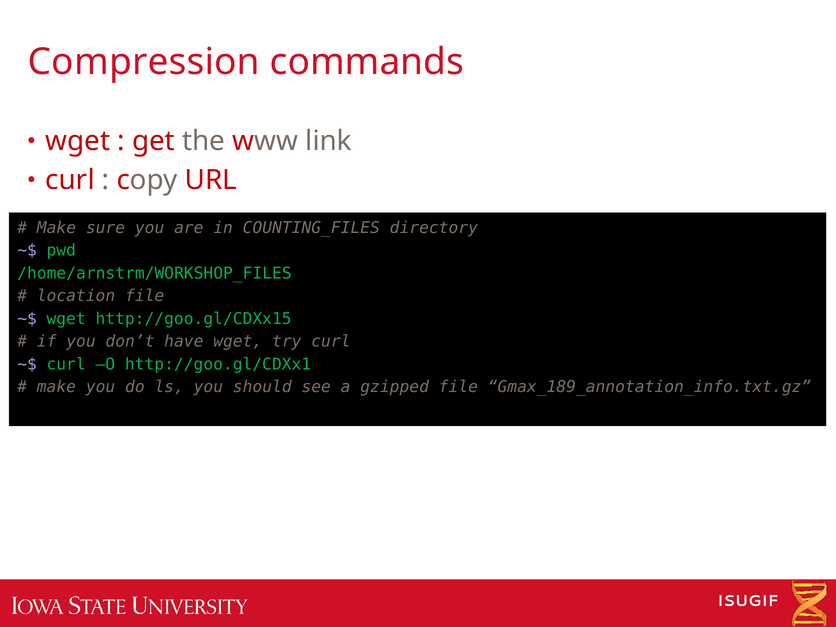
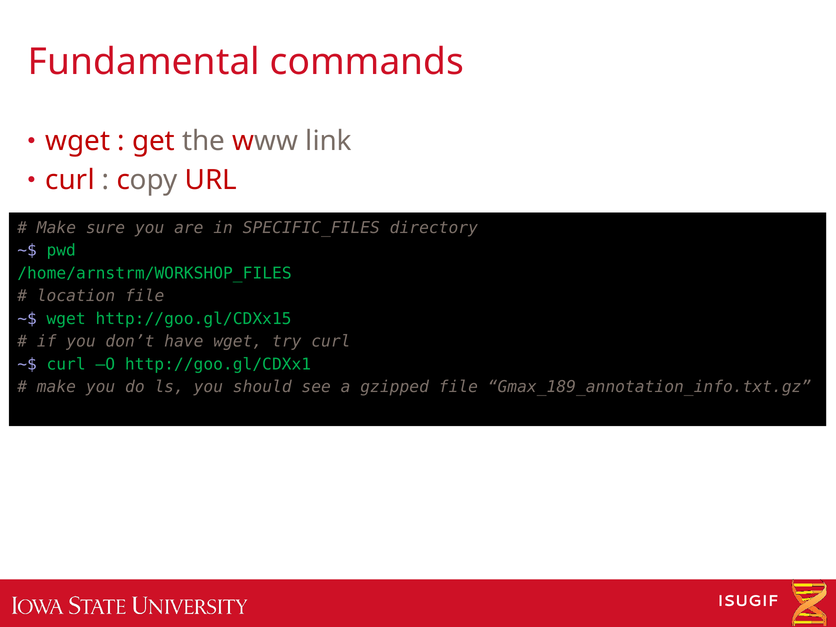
Compression: Compression -> Fundamental
COUNTING_FILES: COUNTING_FILES -> SPECIFIC_FILES
